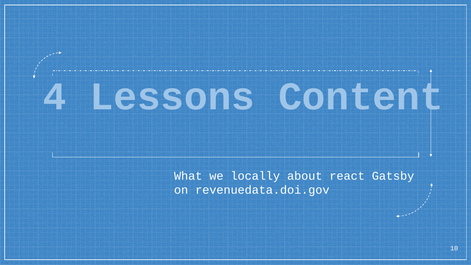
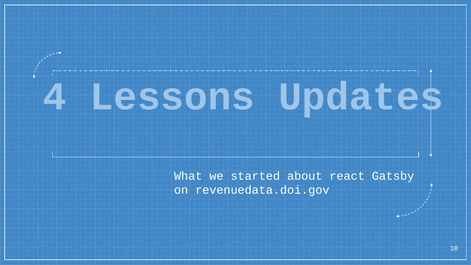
Content: Content -> Updates
locally: locally -> started
